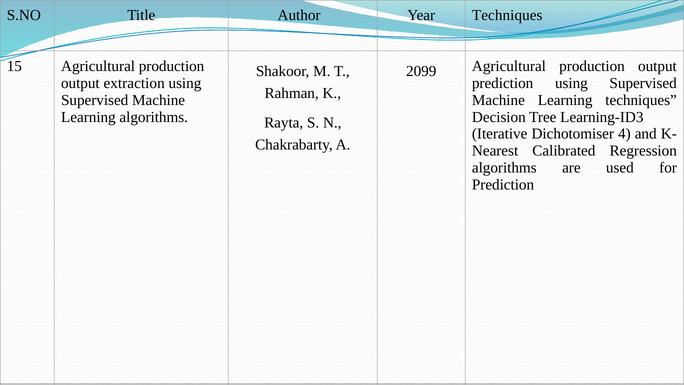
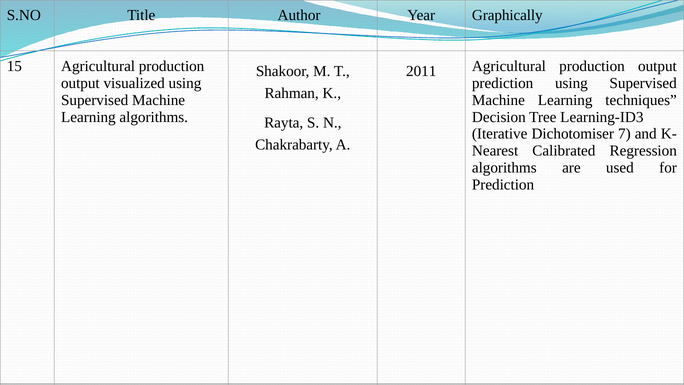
Year Techniques: Techniques -> Graphically
2099: 2099 -> 2011
extraction: extraction -> visualized
4: 4 -> 7
